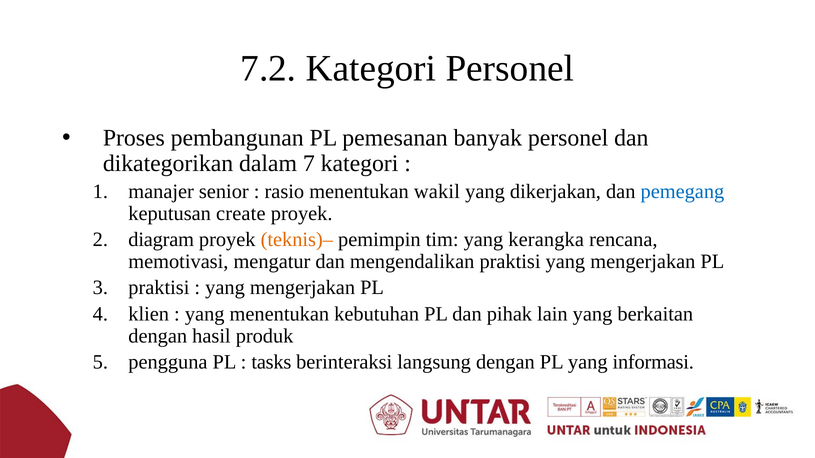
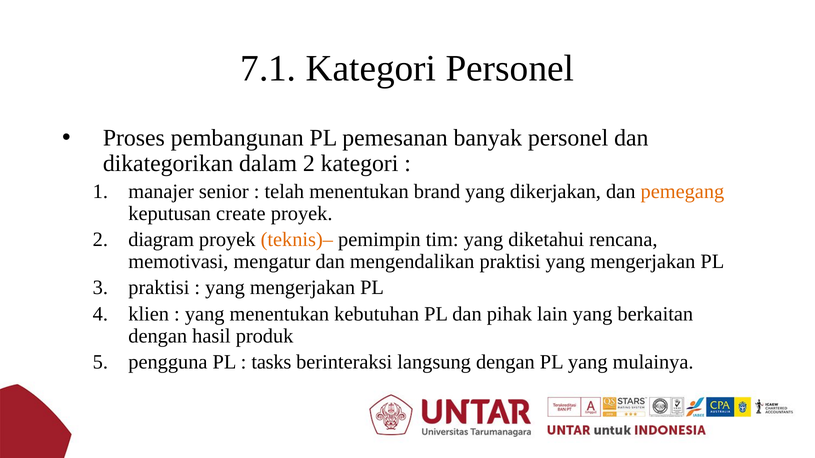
7.2: 7.2 -> 7.1
dalam 7: 7 -> 2
rasio: rasio -> telah
wakil: wakil -> brand
pemegang colour: blue -> orange
kerangka: kerangka -> diketahui
informasi: informasi -> mulainya
